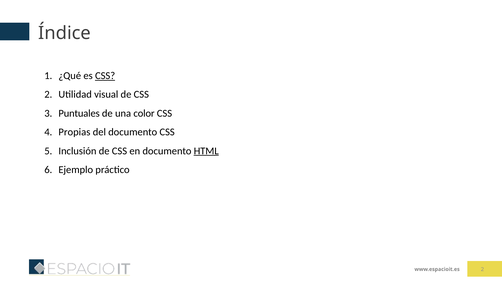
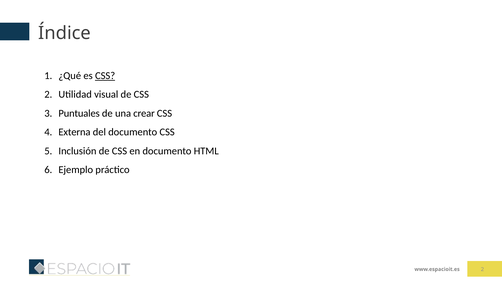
color: color -> crear
Propias: Propias -> Externa
HTML underline: present -> none
